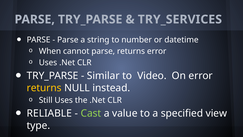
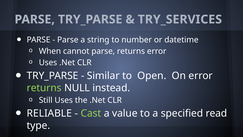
Video: Video -> Open
returns at (44, 88) colour: yellow -> light green
view: view -> read
